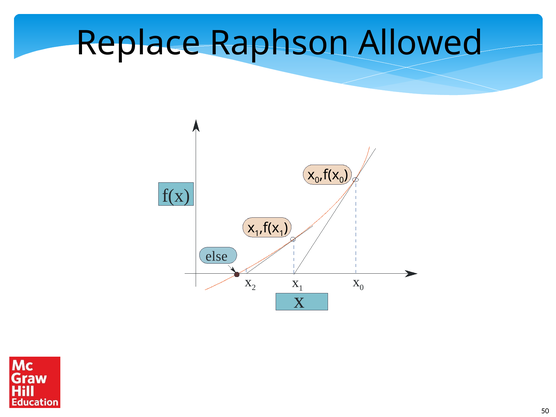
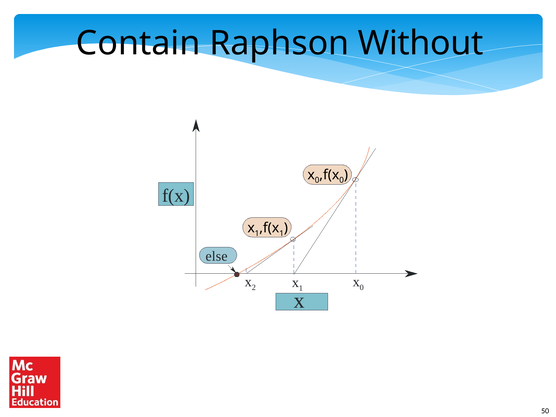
Replace: Replace -> Contain
Allowed: Allowed -> Without
